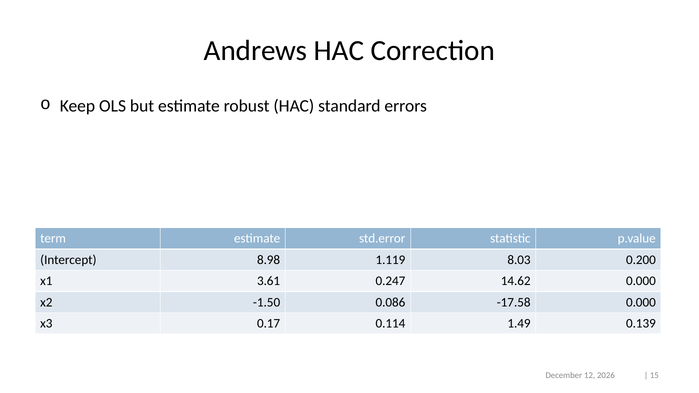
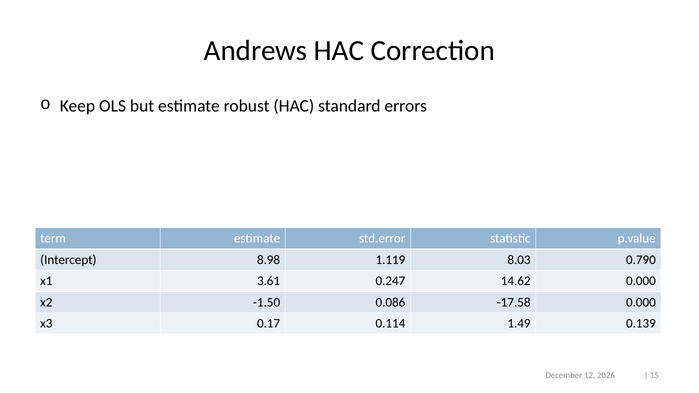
0.200: 0.200 -> 0.790
